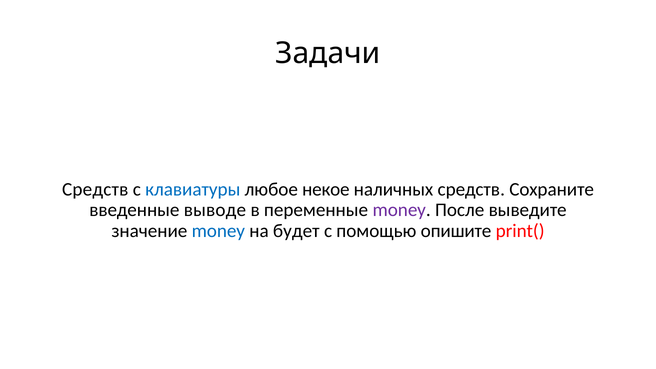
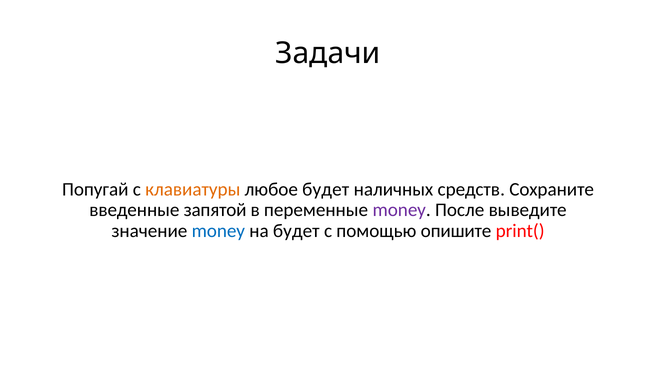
Средств at (95, 189): Средств -> Попугай
клавиатуры colour: blue -> orange
любое некое: некое -> будет
выводе: выводе -> запятой
